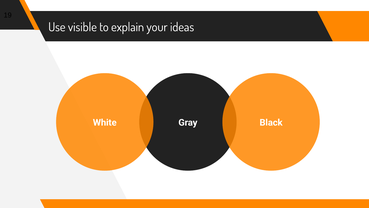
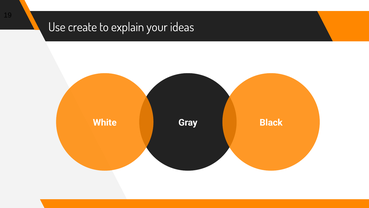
visible: visible -> create
